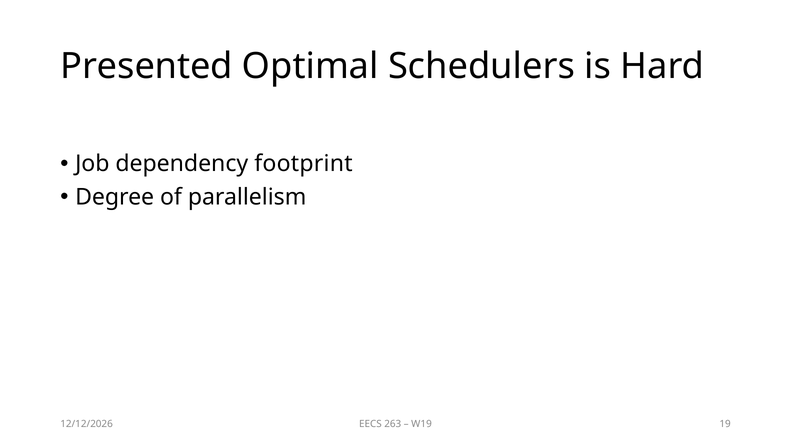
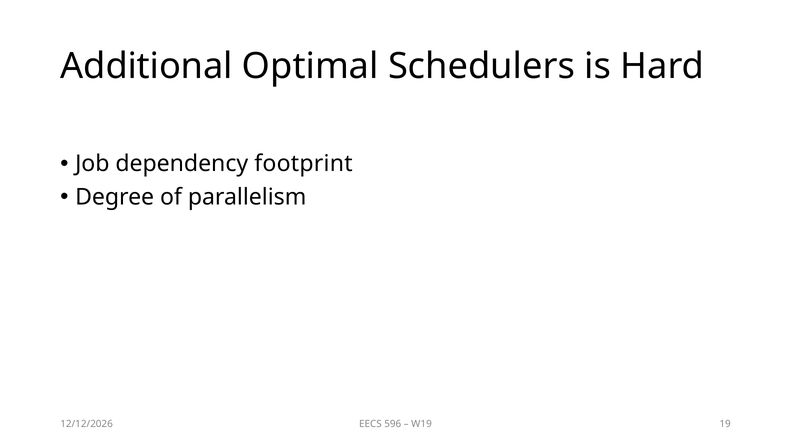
Presented: Presented -> Additional
263: 263 -> 596
